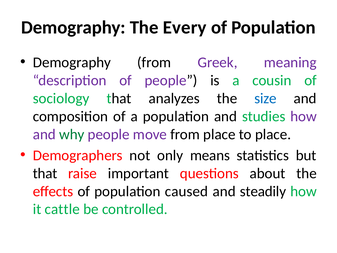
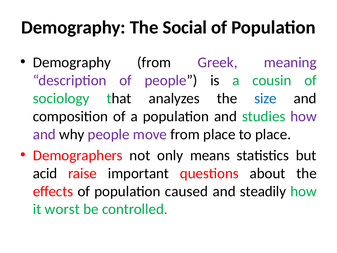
Every: Every -> Social
why colour: green -> black
that at (45, 173): that -> acid
cattle: cattle -> worst
